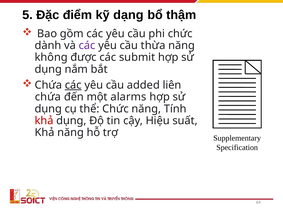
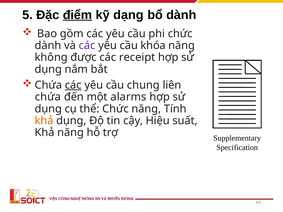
điểm underline: none -> present
bổ thậm: thậm -> dành
thừa: thừa -> khóa
submit: submit -> receipt
added: added -> chung
khả at (44, 121) colour: red -> orange
